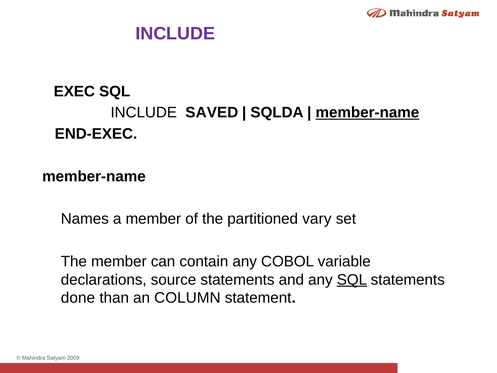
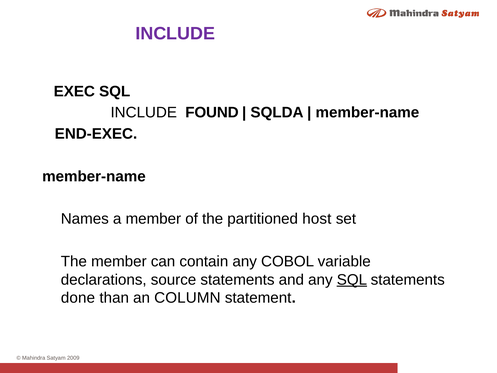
SAVED: SAVED -> FOUND
member-name at (367, 113) underline: present -> none
vary: vary -> host
